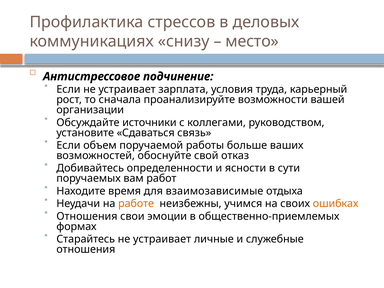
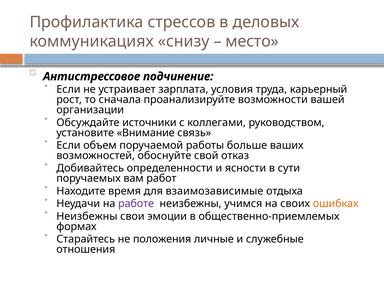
Сдаваться: Сдаваться -> Внимание
работе colour: orange -> purple
Отношения at (87, 216): Отношения -> Неизбежны
Старайтесь не устраивает: устраивает -> положения
